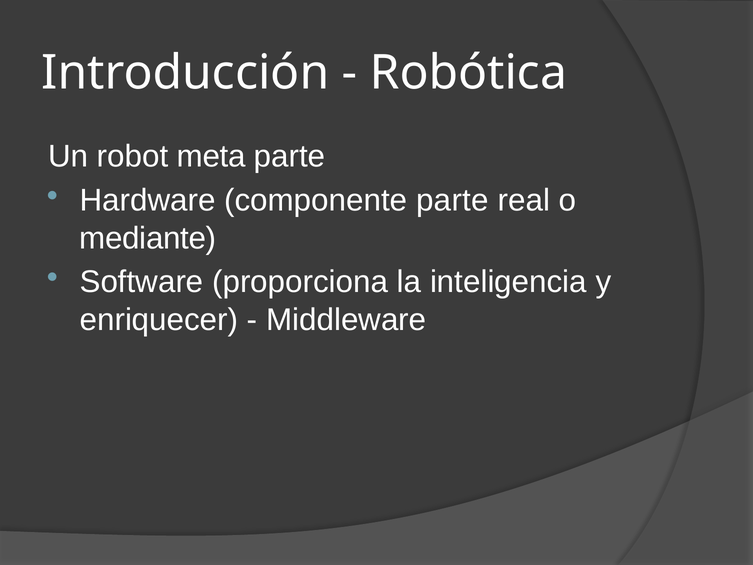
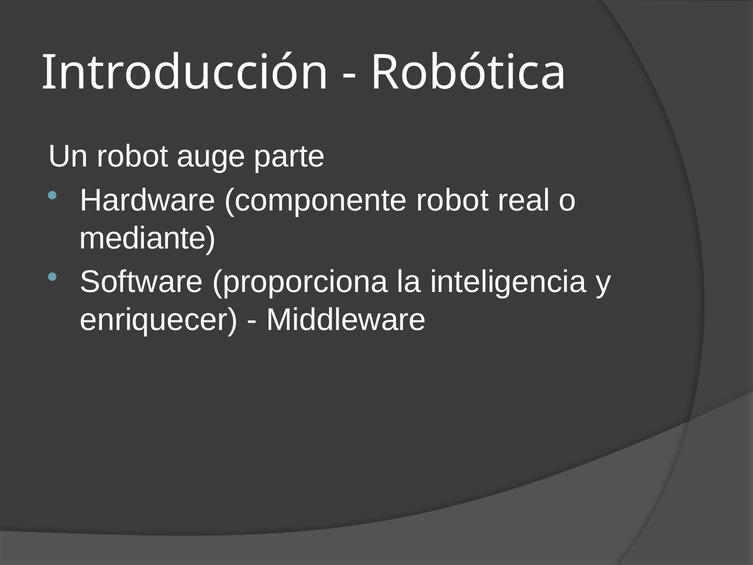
meta: meta -> auge
componente parte: parte -> robot
